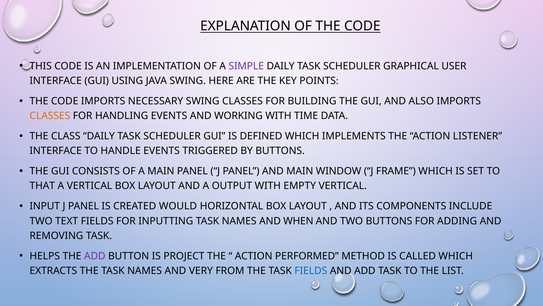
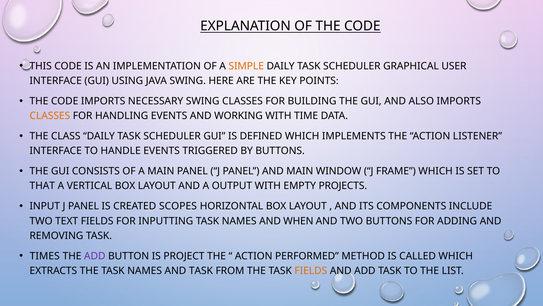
SIMPLE colour: purple -> orange
EMPTY VERTICAL: VERTICAL -> PROJECTS
WOULD: WOULD -> SCOPES
HELPS: HELPS -> TIMES
AND VERY: VERY -> TASK
FIELDS at (311, 270) colour: blue -> orange
